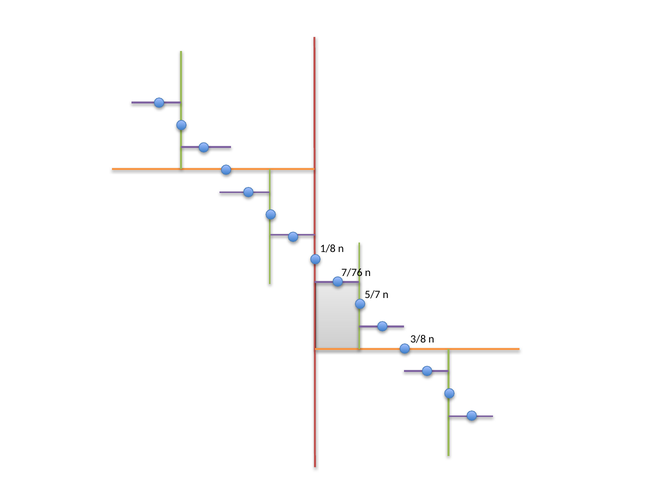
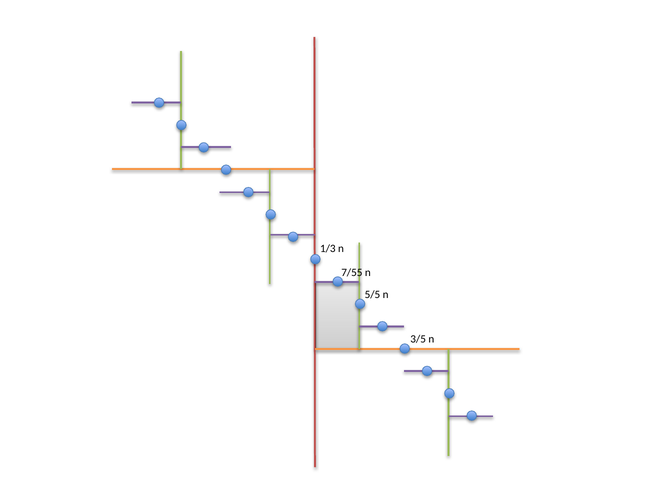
1/8: 1/8 -> 1/3
7/76: 7/76 -> 7/55
5/7: 5/7 -> 5/5
3/8: 3/8 -> 3/5
